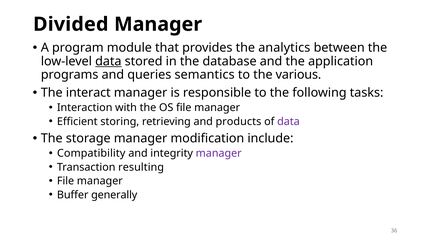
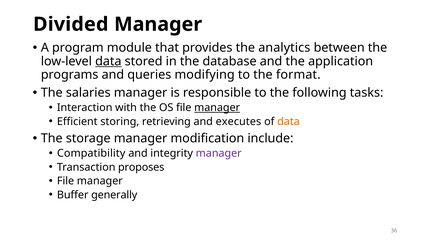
semantics: semantics -> modifying
various: various -> format
interact: interact -> salaries
manager at (217, 108) underline: none -> present
products: products -> executes
data at (288, 121) colour: purple -> orange
resulting: resulting -> proposes
